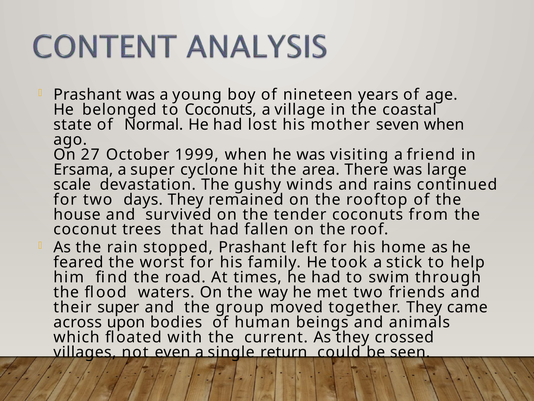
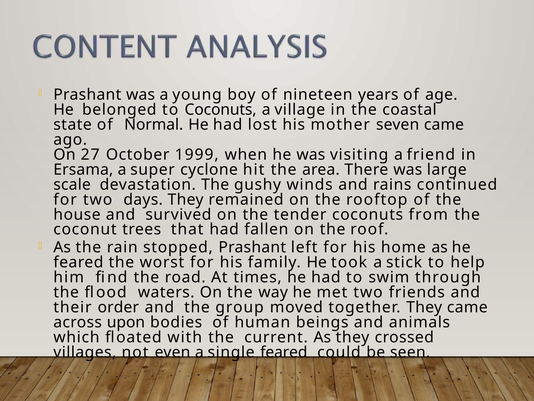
seven when: when -> came
their super: super -> order
single return: return -> feared
